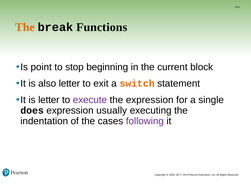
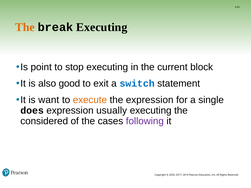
break Functions: Functions -> Executing
stop beginning: beginning -> executing
also letter: letter -> good
switch colour: orange -> blue
is letter: letter -> want
execute colour: purple -> orange
indentation: indentation -> considered
